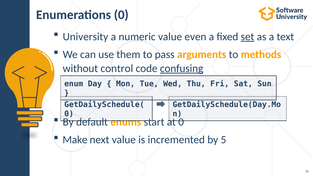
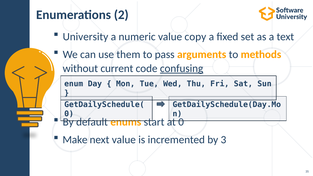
Enumerations 0: 0 -> 2
even: even -> copy
set underline: present -> none
control: control -> current
5: 5 -> 3
